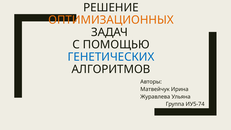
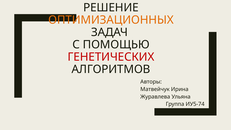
ГЕНЕТИЧЕСКИХ colour: blue -> red
